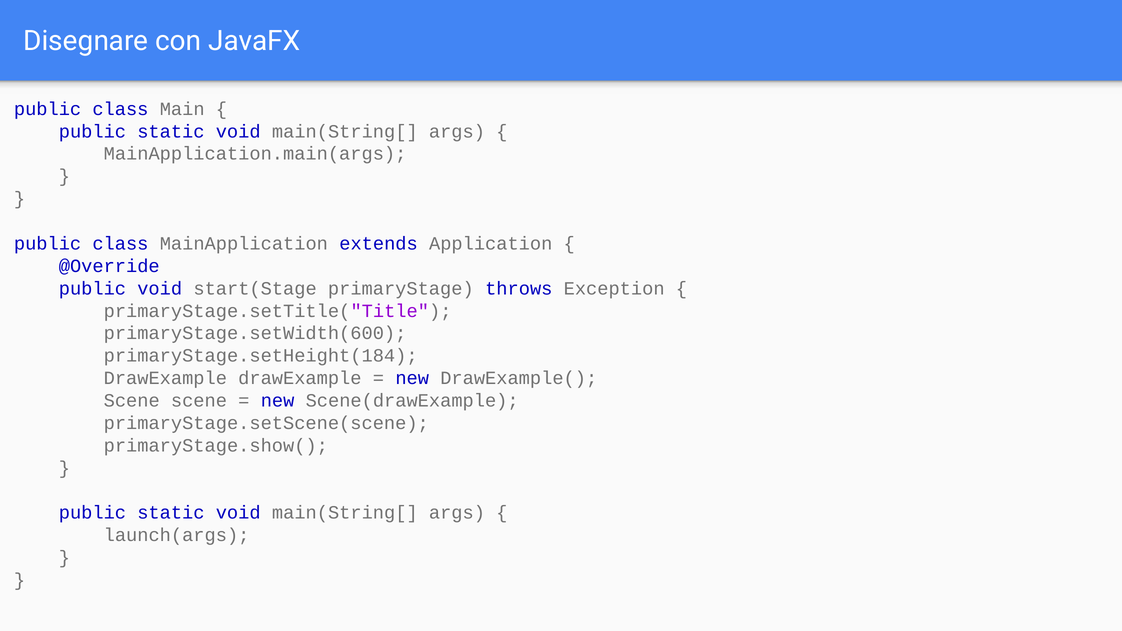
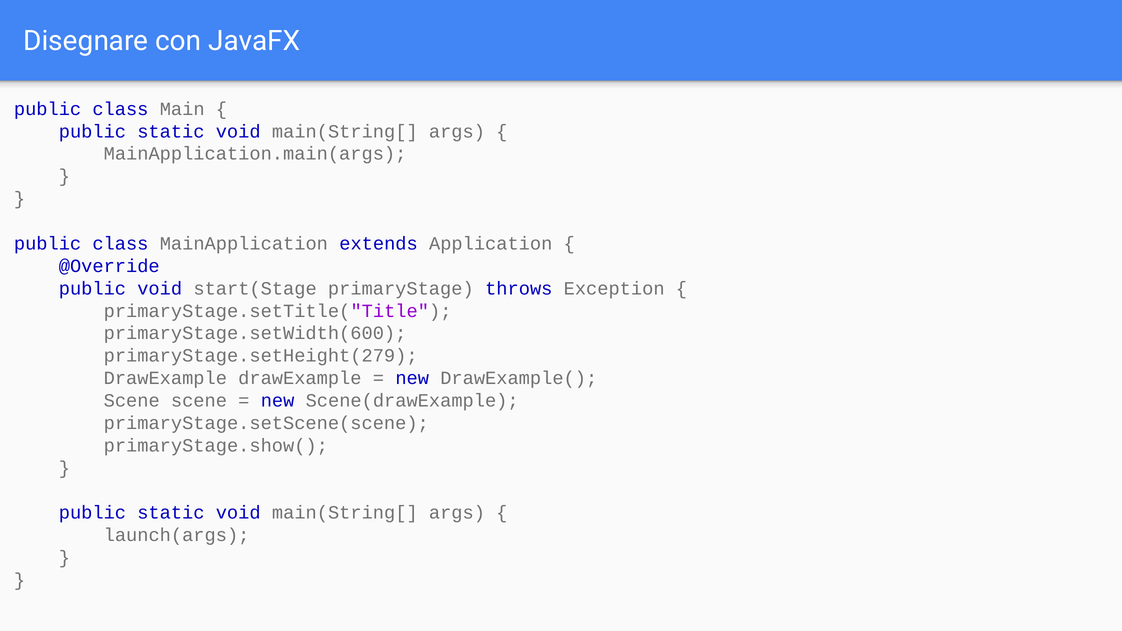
primaryStage.setHeight(184: primaryStage.setHeight(184 -> primaryStage.setHeight(279
